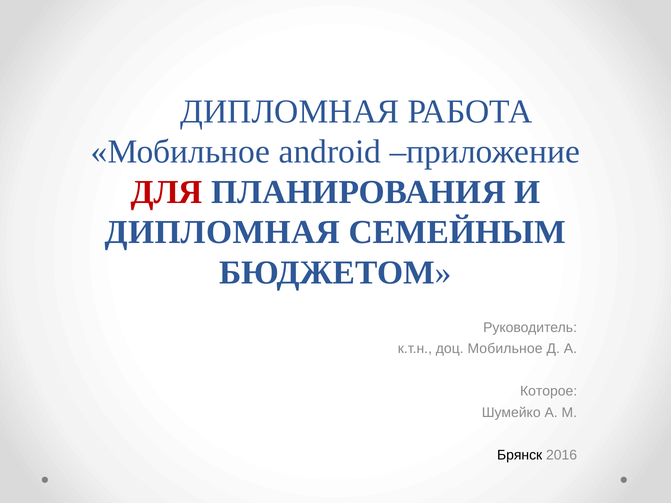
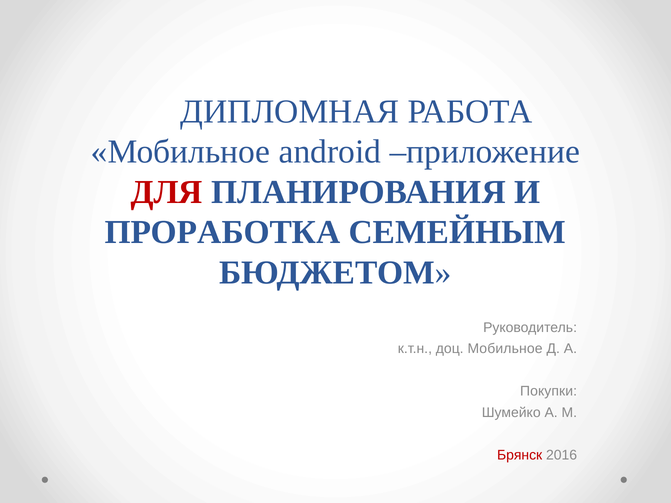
ДИПЛОМНАЯ at (222, 232): ДИПЛОМНАЯ -> ПРОРАБОТКА
Которое: Которое -> Покупки
Брянск colour: black -> red
